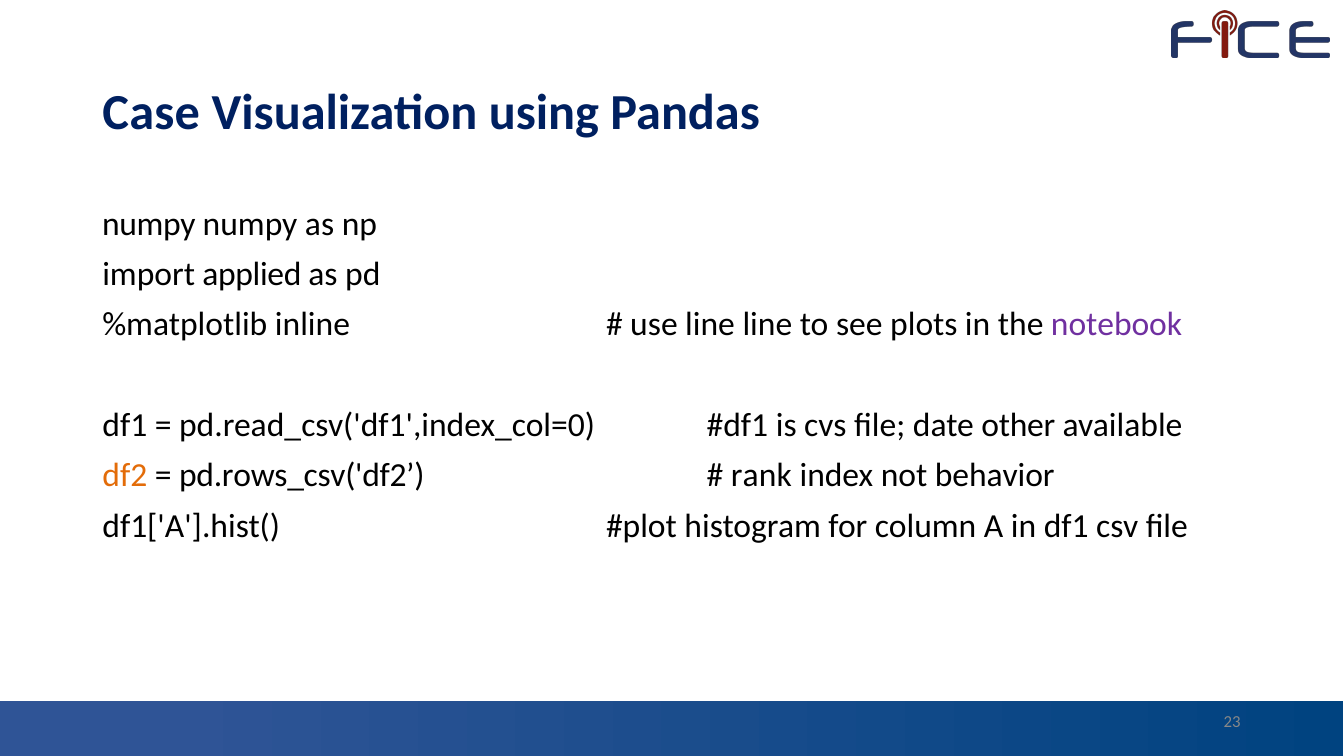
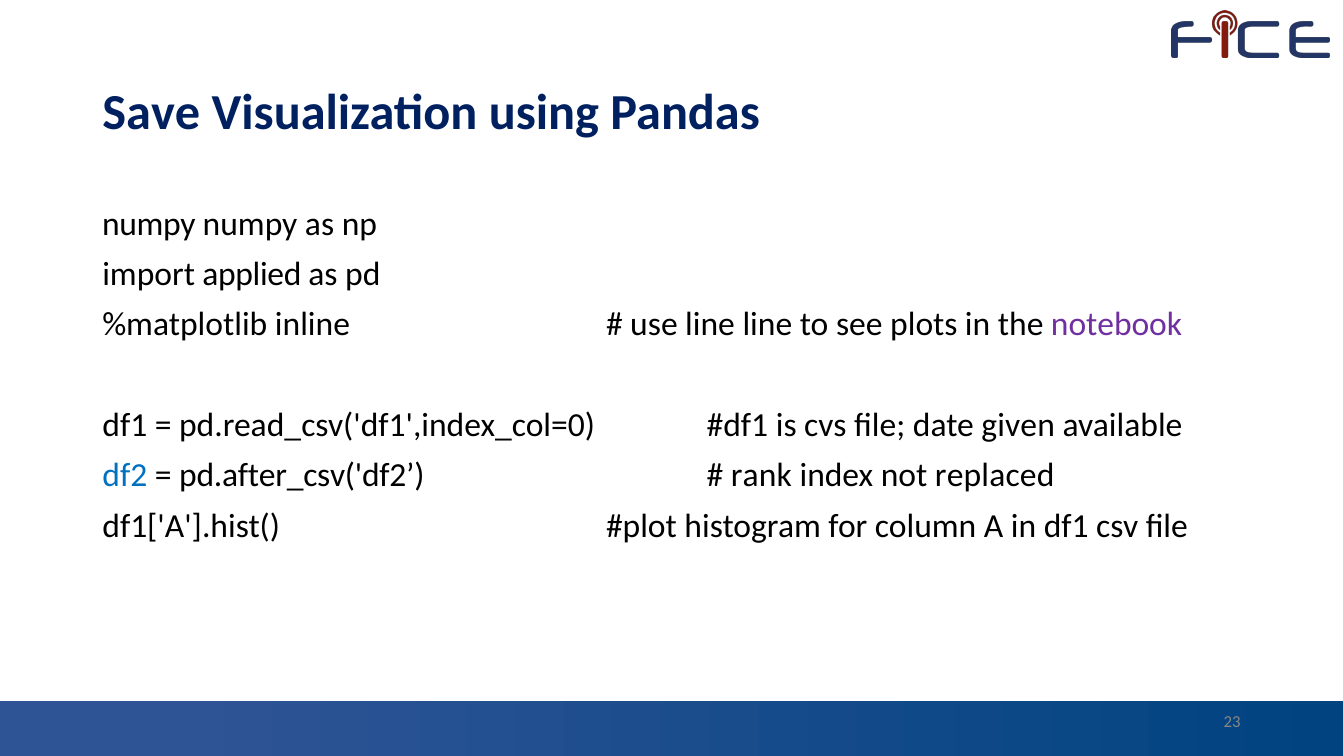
Case: Case -> Save
other: other -> given
df2 colour: orange -> blue
pd.rows_csv('df2: pd.rows_csv('df2 -> pd.after_csv('df2
behavior: behavior -> replaced
